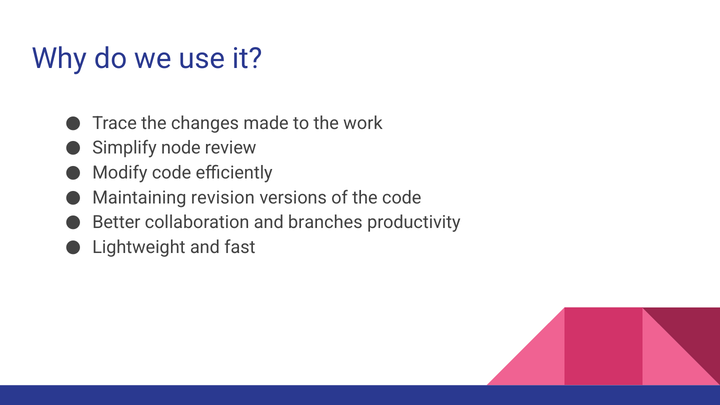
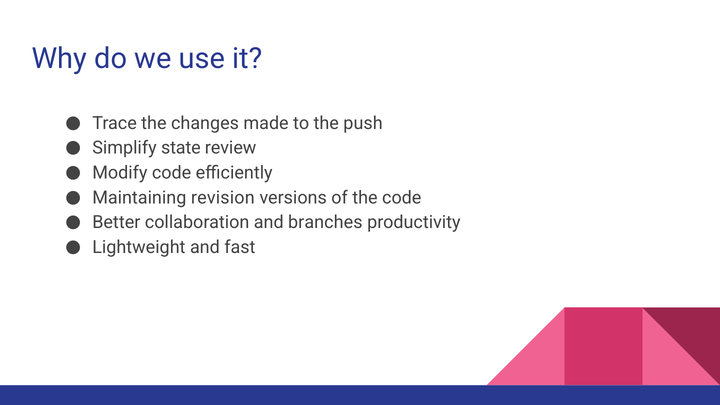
work: work -> push
node: node -> state
